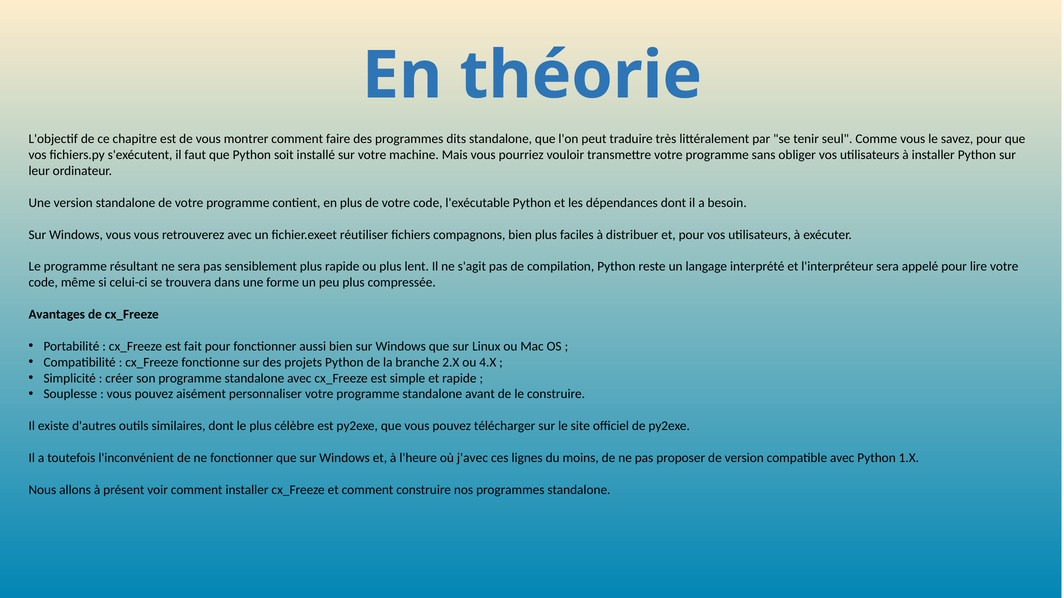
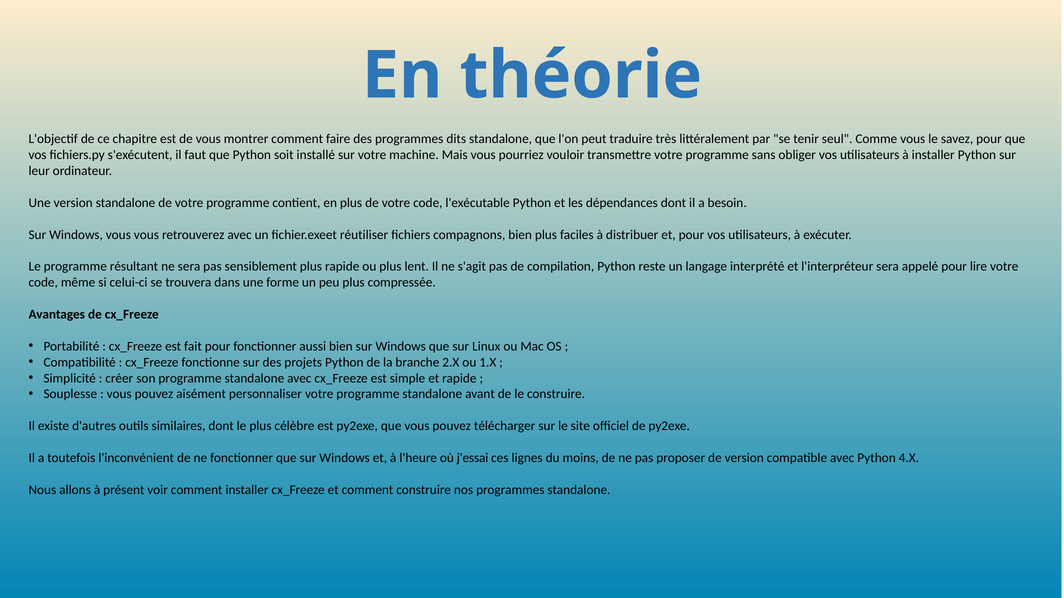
4.X: 4.X -> 1.X
j'avec: j'avec -> j'essai
1.X: 1.X -> 4.X
